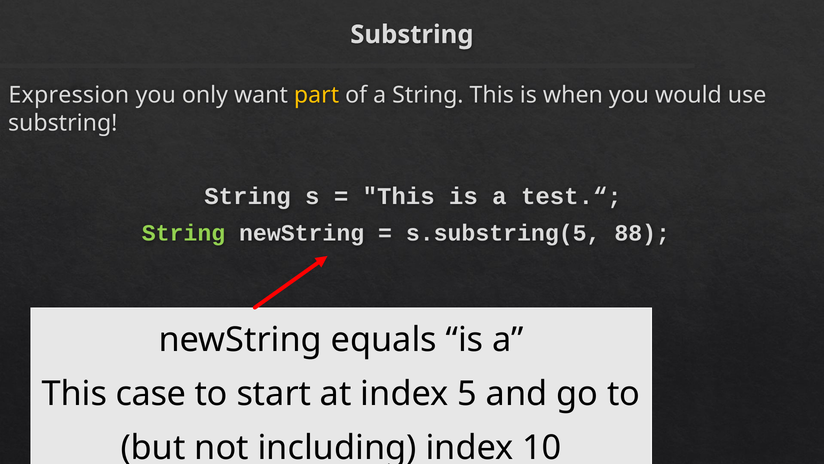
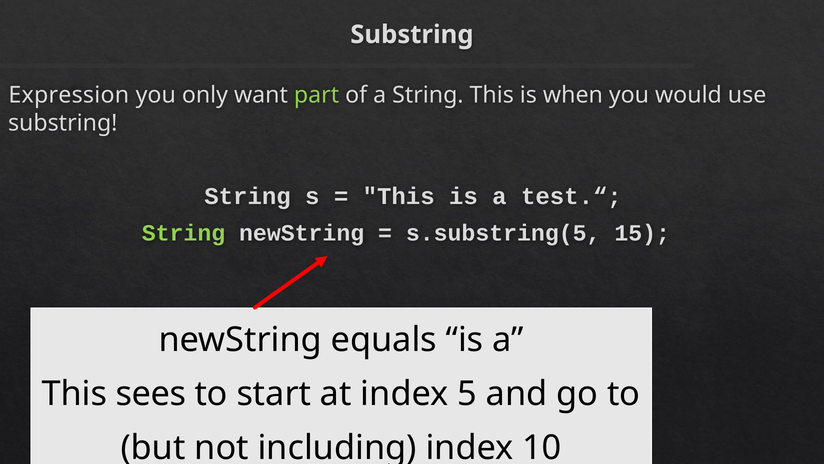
part colour: yellow -> light green
88: 88 -> 15
case: case -> sees
